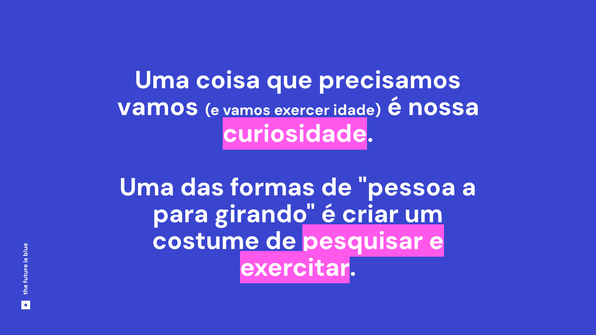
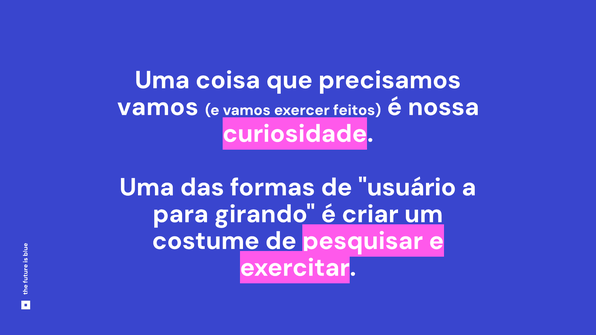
idade: idade -> feitos
pessoa: pessoa -> usuário
